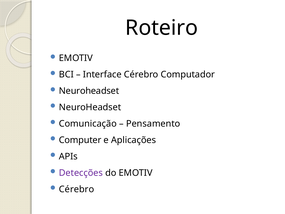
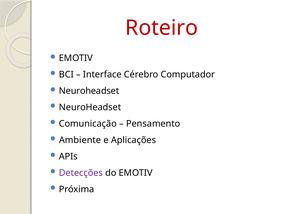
Roteiro colour: black -> red
Computer: Computer -> Ambiente
Cérebro at (77, 189): Cérebro -> Próxima
